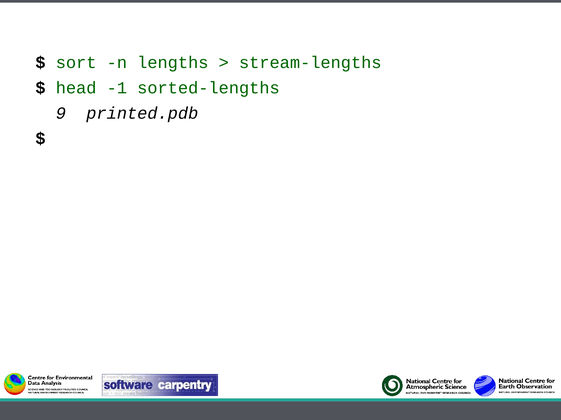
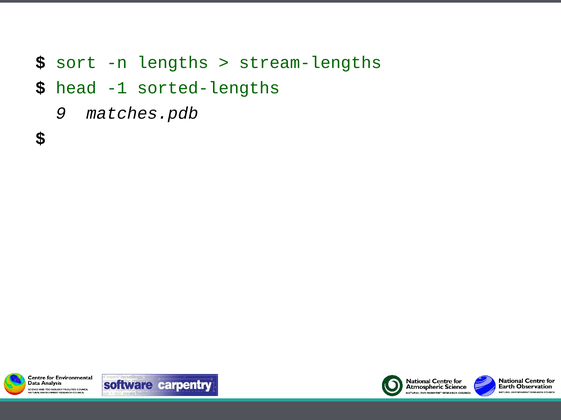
printed.pdb: printed.pdb -> matches.pdb
